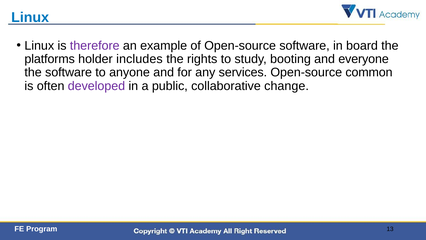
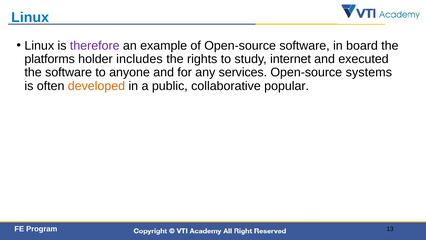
booting: booting -> internet
everyone: everyone -> executed
common: common -> systems
developed colour: purple -> orange
change: change -> popular
